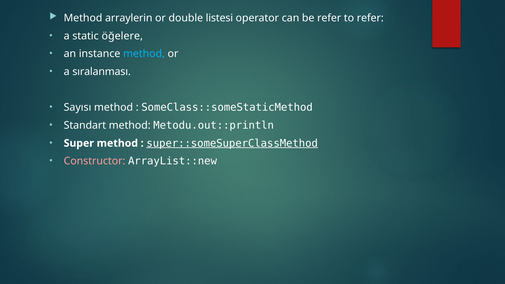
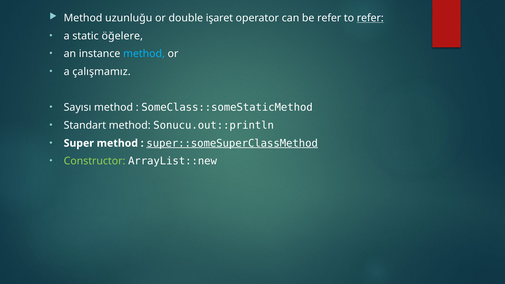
arraylerin: arraylerin -> uzunluğu
listesi: listesi -> işaret
refer at (370, 18) underline: none -> present
sıralanması: sıralanması -> çalışmamız
Metodu.out::println: Metodu.out::println -> Sonucu.out::println
Constructor colour: pink -> light green
